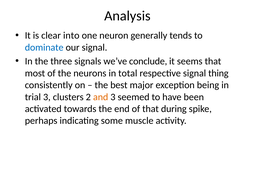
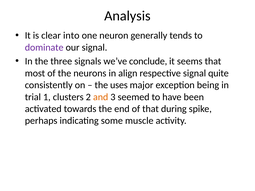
dominate colour: blue -> purple
total: total -> align
thing: thing -> quite
best: best -> uses
trial 3: 3 -> 1
